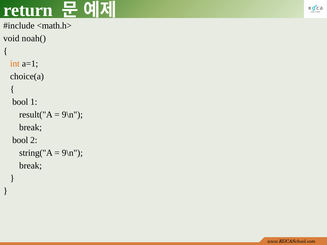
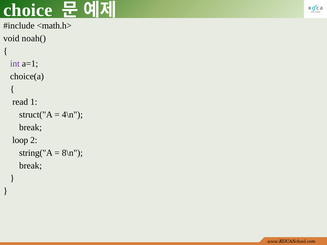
return: return -> choice
int colour: orange -> purple
bool at (20, 102): bool -> read
result("A: result("A -> struct("A
9\n at (72, 115): 9\n -> 4\n
bool at (20, 140): bool -> loop
9\n at (72, 153): 9\n -> 8\n
